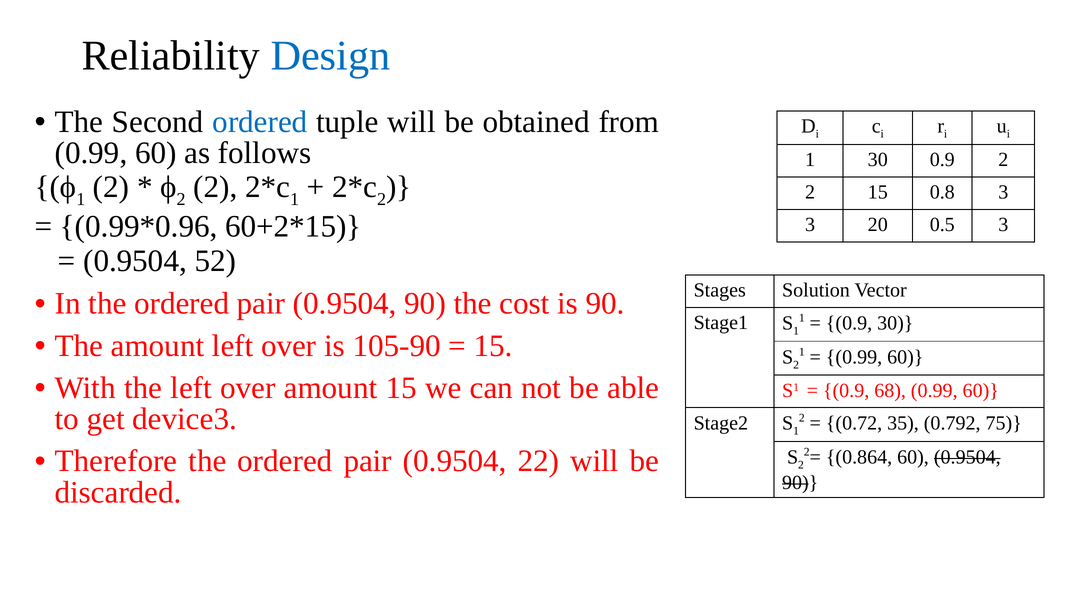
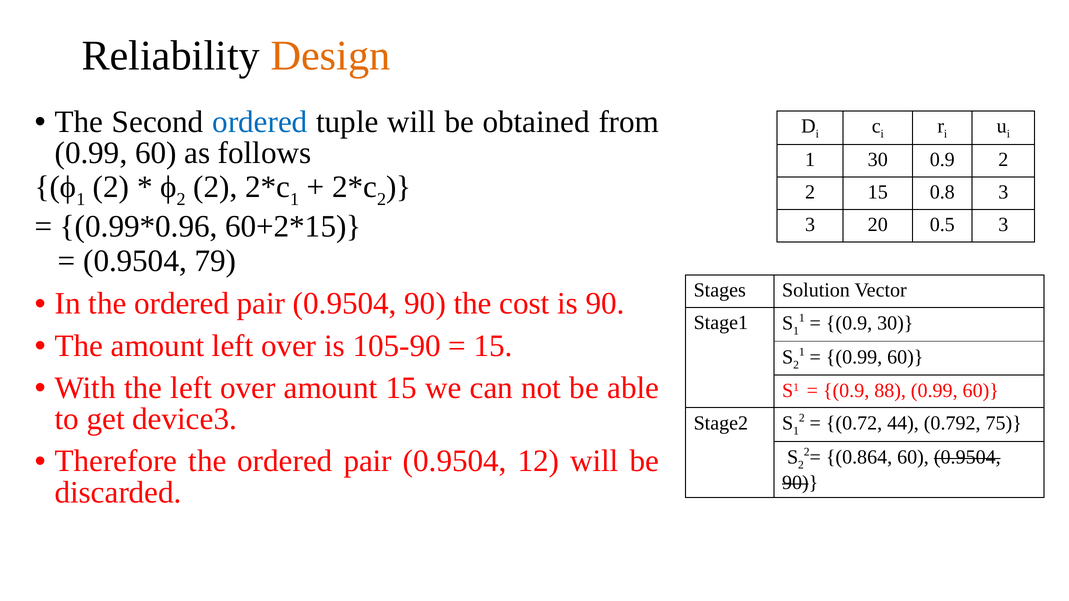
Design colour: blue -> orange
52: 52 -> 79
68: 68 -> 88
35: 35 -> 44
22: 22 -> 12
